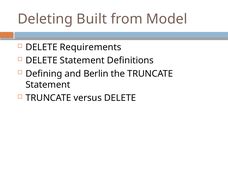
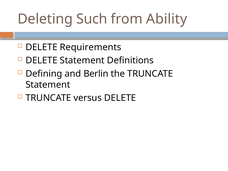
Built: Built -> Such
Model: Model -> Ability
